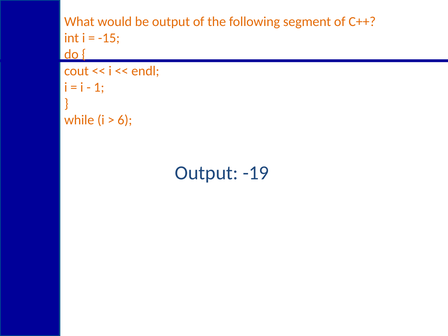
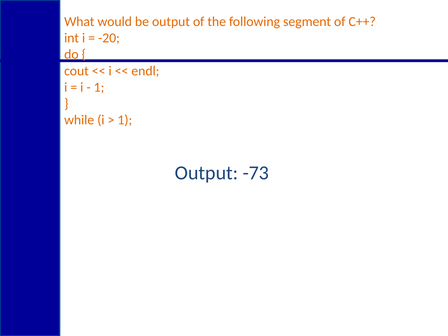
-15: -15 -> -20
6 at (125, 120): 6 -> 1
-19: -19 -> -73
